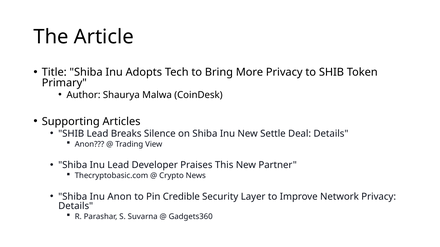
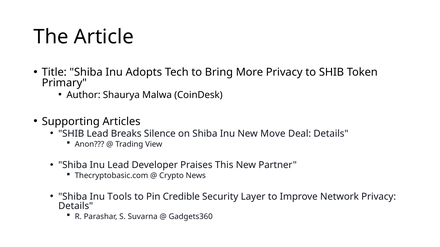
Settle: Settle -> Move
Inu Anon: Anon -> Tools
